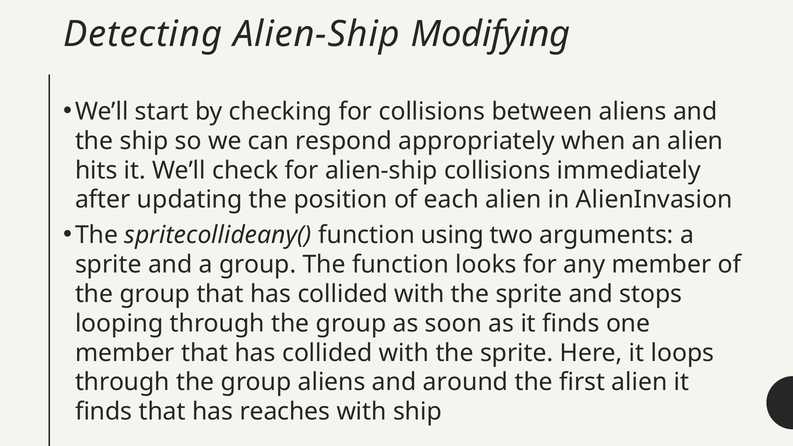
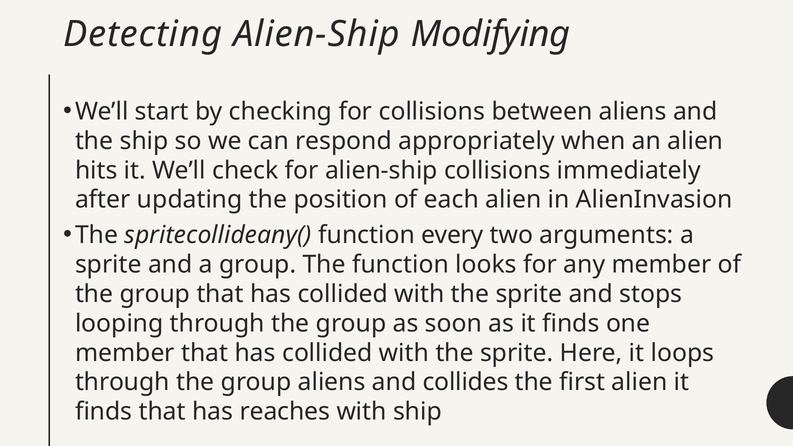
using: using -> every
around: around -> collides
